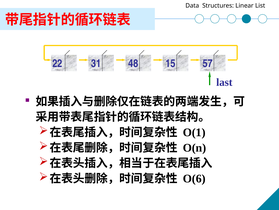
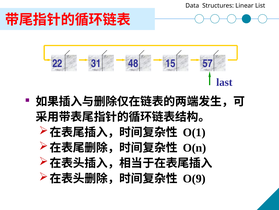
O(6: O(6 -> O(9
